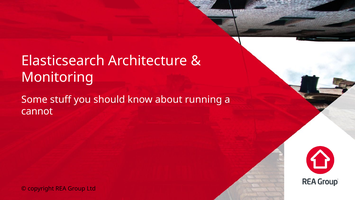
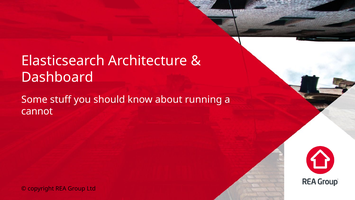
Monitoring: Monitoring -> Dashboard
